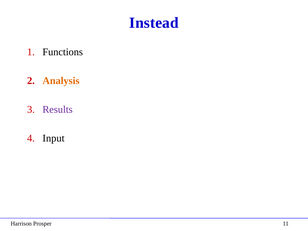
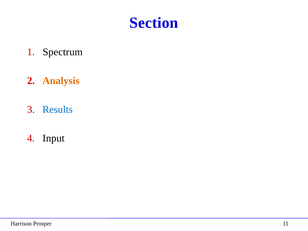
Instead: Instead -> Section
Functions: Functions -> Spectrum
Results colour: purple -> blue
